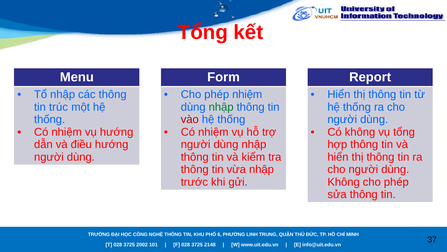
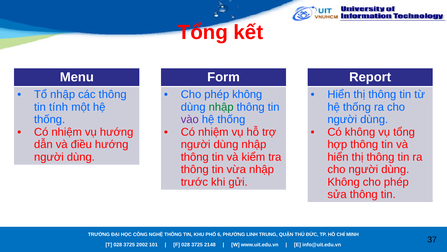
phép nhiệm: nhiệm -> không
trúc: trúc -> tính
vào colour: red -> purple
